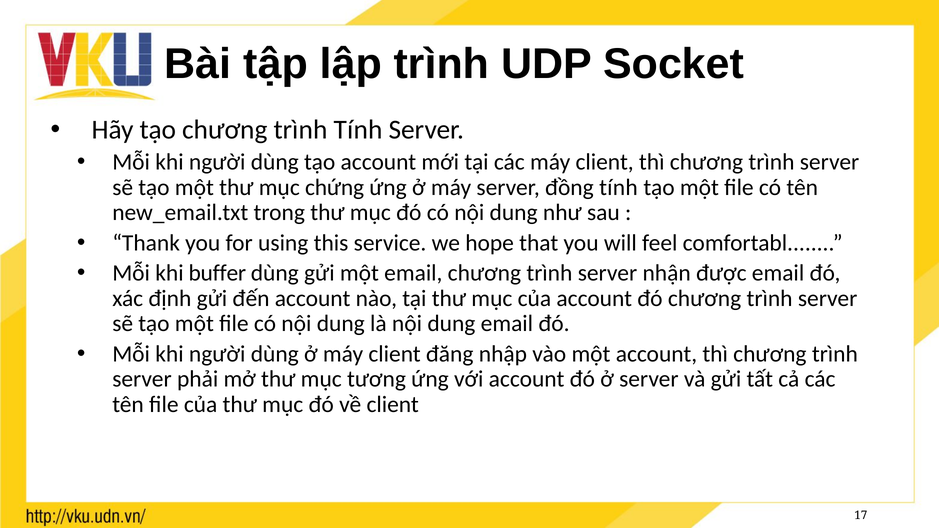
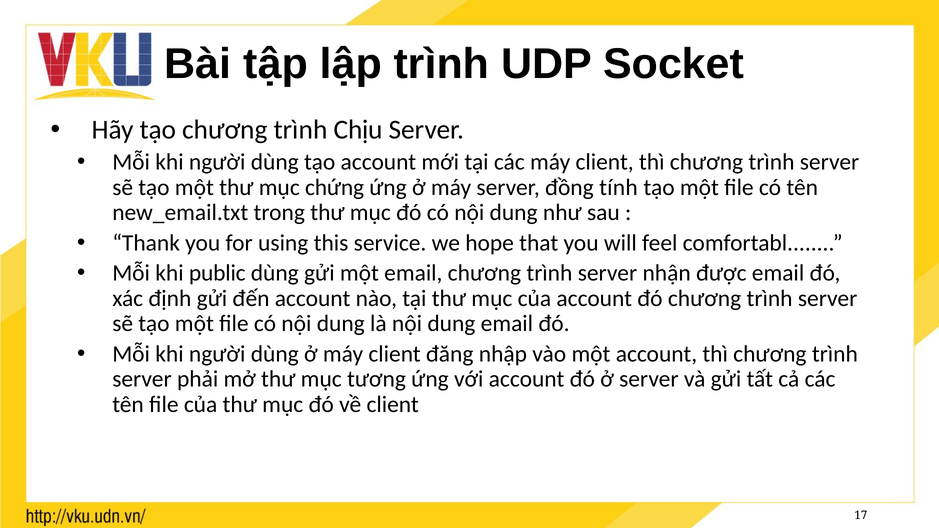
trình Tính: Tính -> Chịu
buffer: buffer -> public
